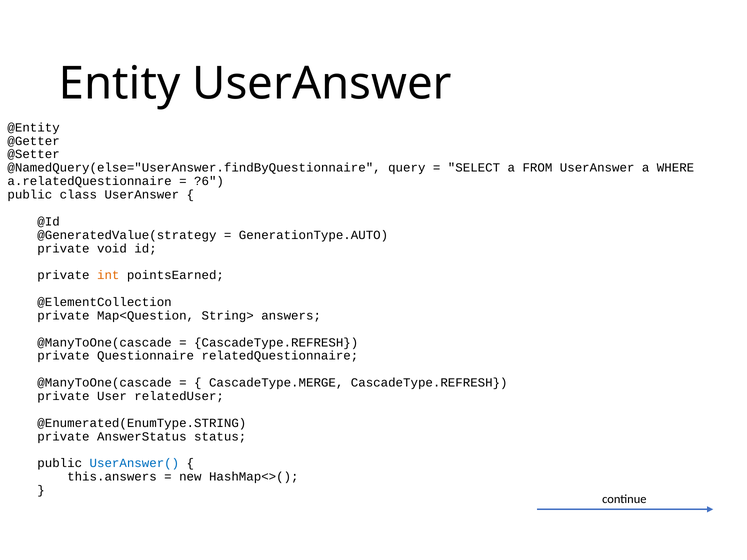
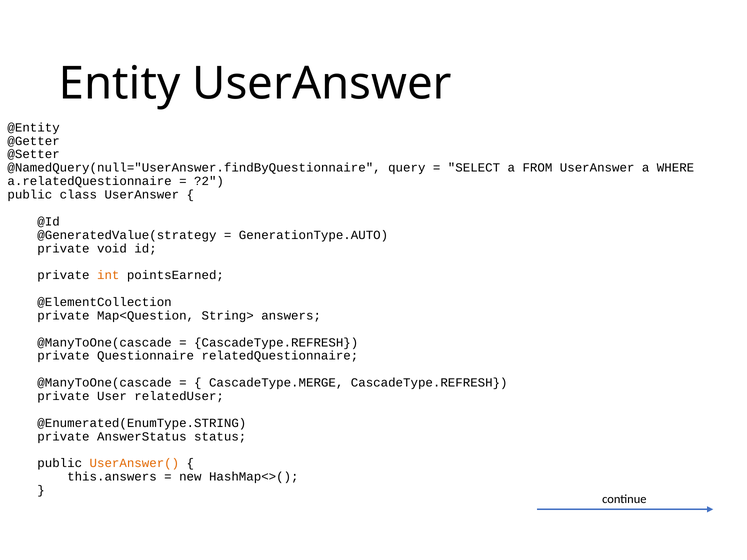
@NamedQuery(else="UserAnswer.findByQuestionnaire: @NamedQuery(else="UserAnswer.findByQuestionnaire -> @NamedQuery(null="UserAnswer.findByQuestionnaire
?6: ?6 -> ?2
UserAnswer( colour: blue -> orange
